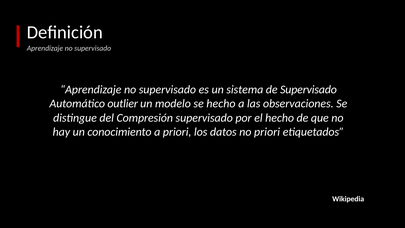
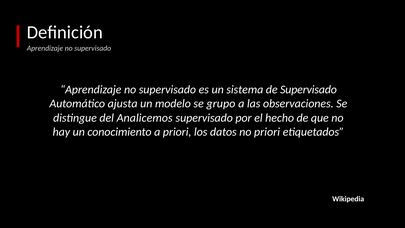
outlier: outlier -> ajusta
se hecho: hecho -> grupo
Compresión: Compresión -> Analicemos
